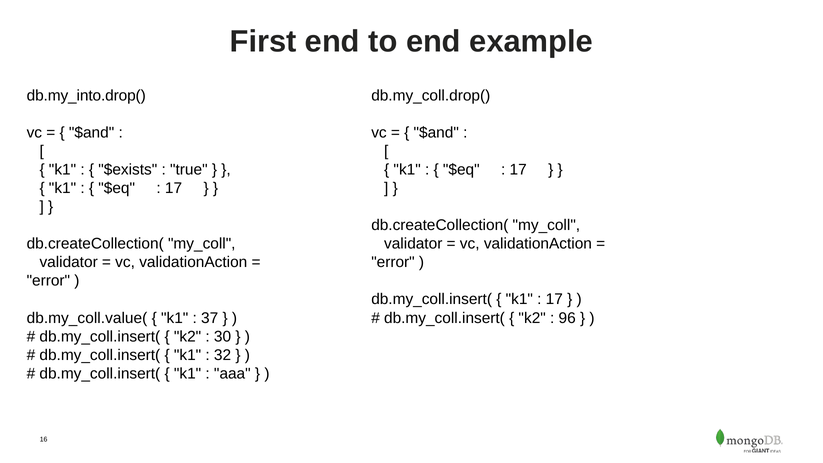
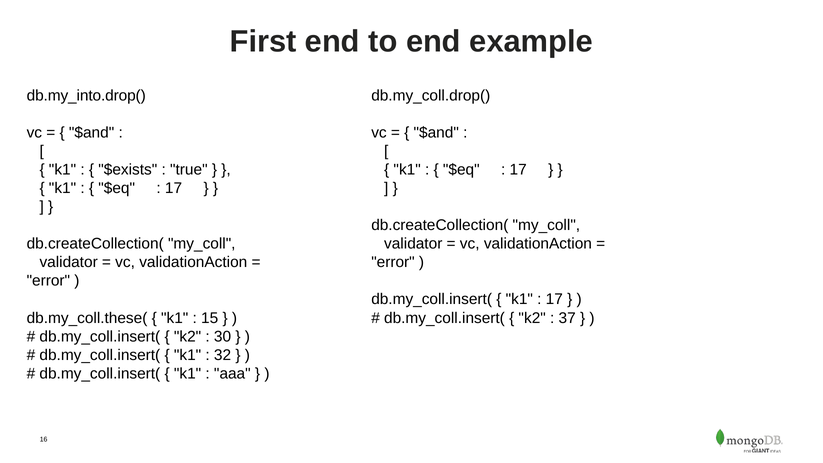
db.my_coll.value(: db.my_coll.value( -> db.my_coll.these(
37: 37 -> 15
96: 96 -> 37
